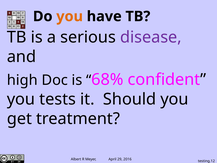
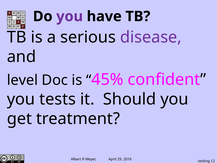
you at (70, 16) colour: orange -> purple
high: high -> level
68%: 68% -> 45%
